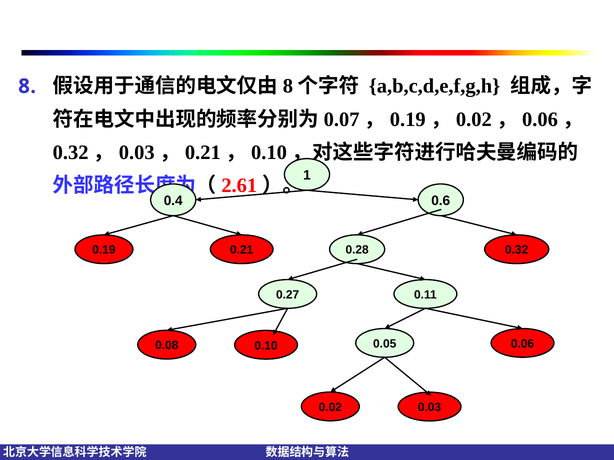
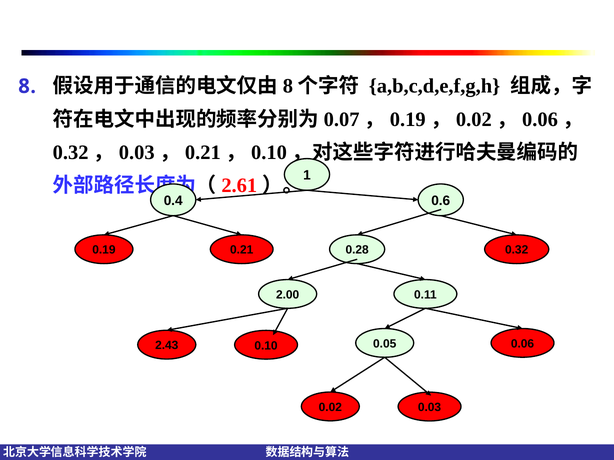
0.27: 0.27 -> 2.00
0.08: 0.08 -> 2.43
